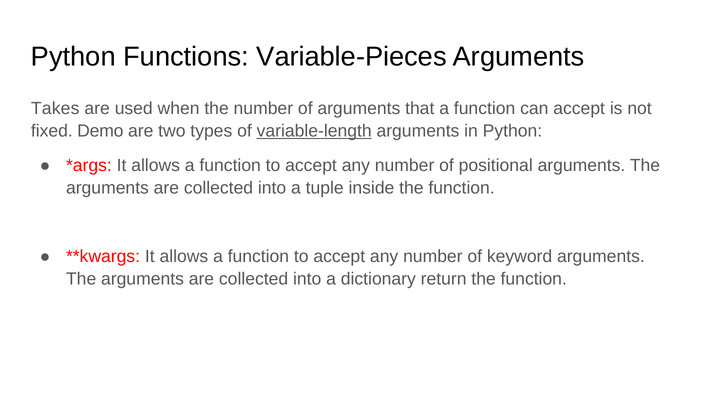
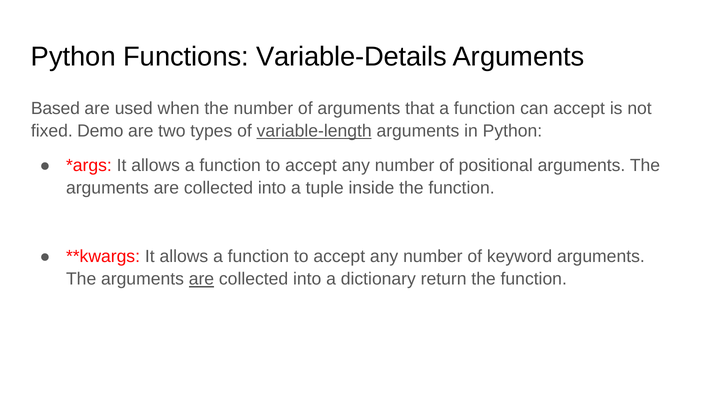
Variable-Pieces: Variable-Pieces -> Variable-Details
Takes: Takes -> Based
are at (201, 279) underline: none -> present
